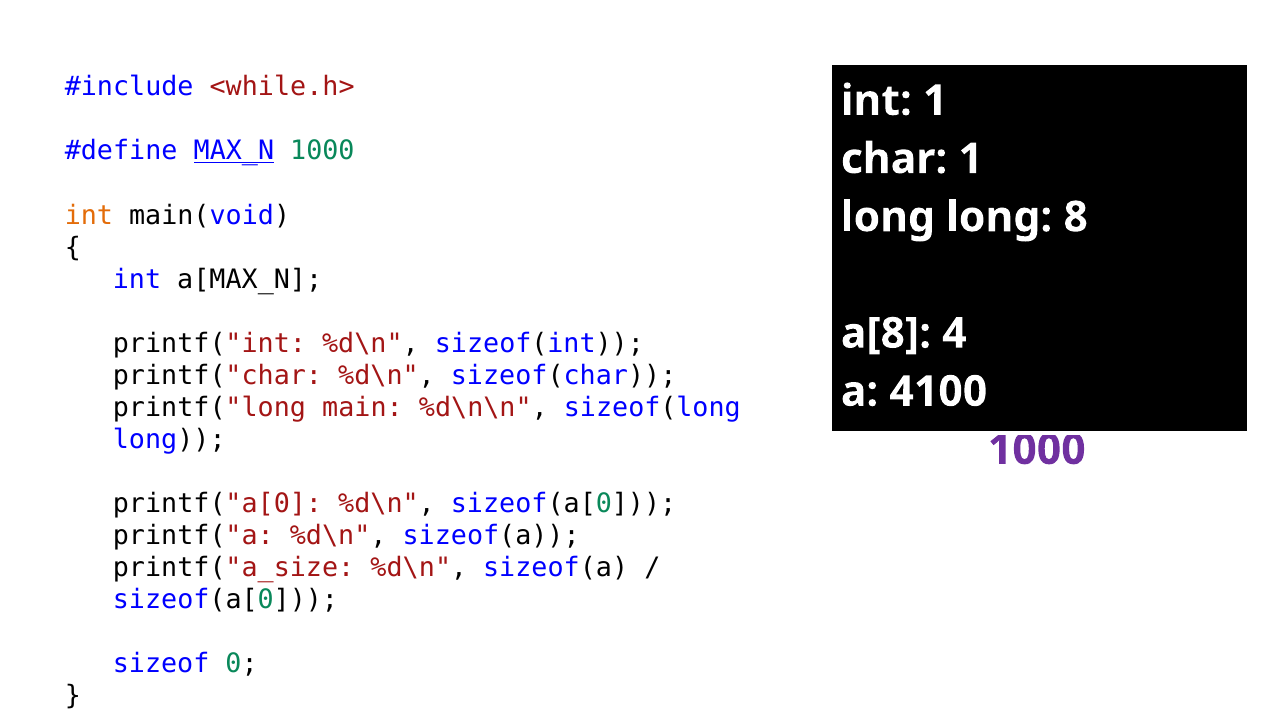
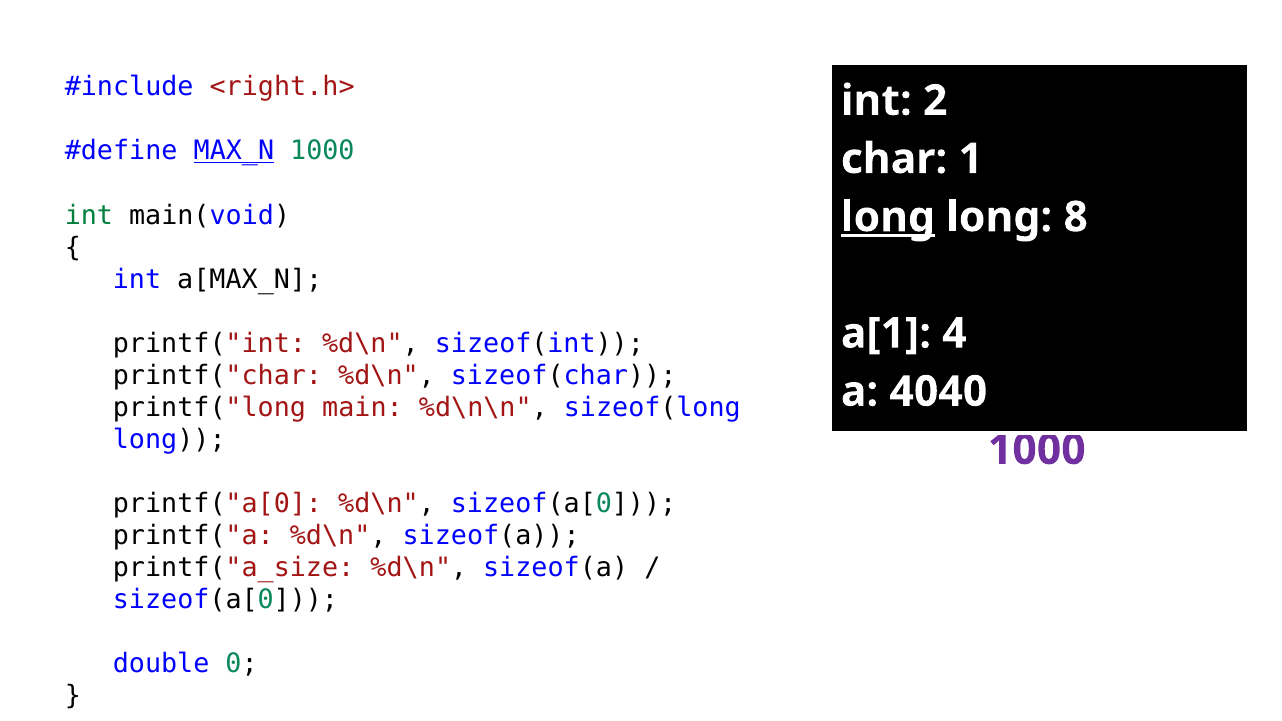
<while.h>: <while.h> -> <right.h>
int 1: 1 -> 2
int at (89, 215) colour: orange -> green
long at (888, 217) underline: none -> present
a[8: a[8 -> a[1
4100: 4100 -> 4040
sizeof: sizeof -> double
